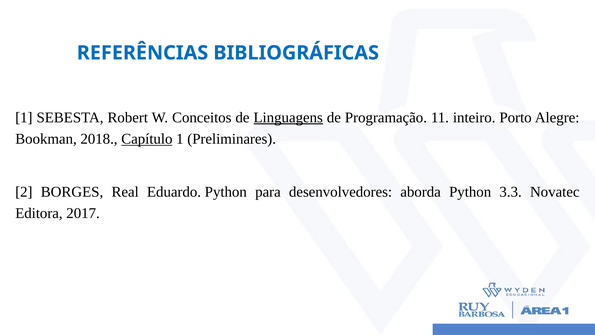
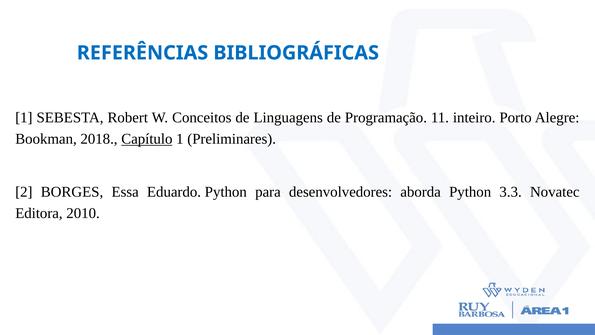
Linguagens underline: present -> none
Real: Real -> Essa
2017: 2017 -> 2010
